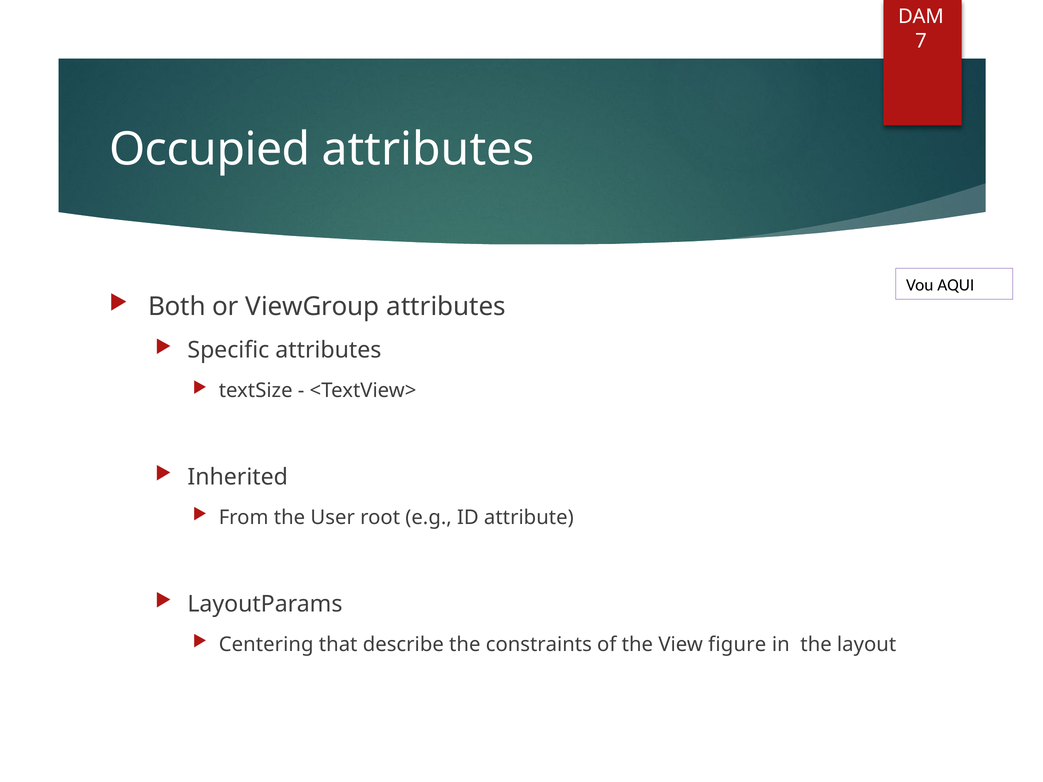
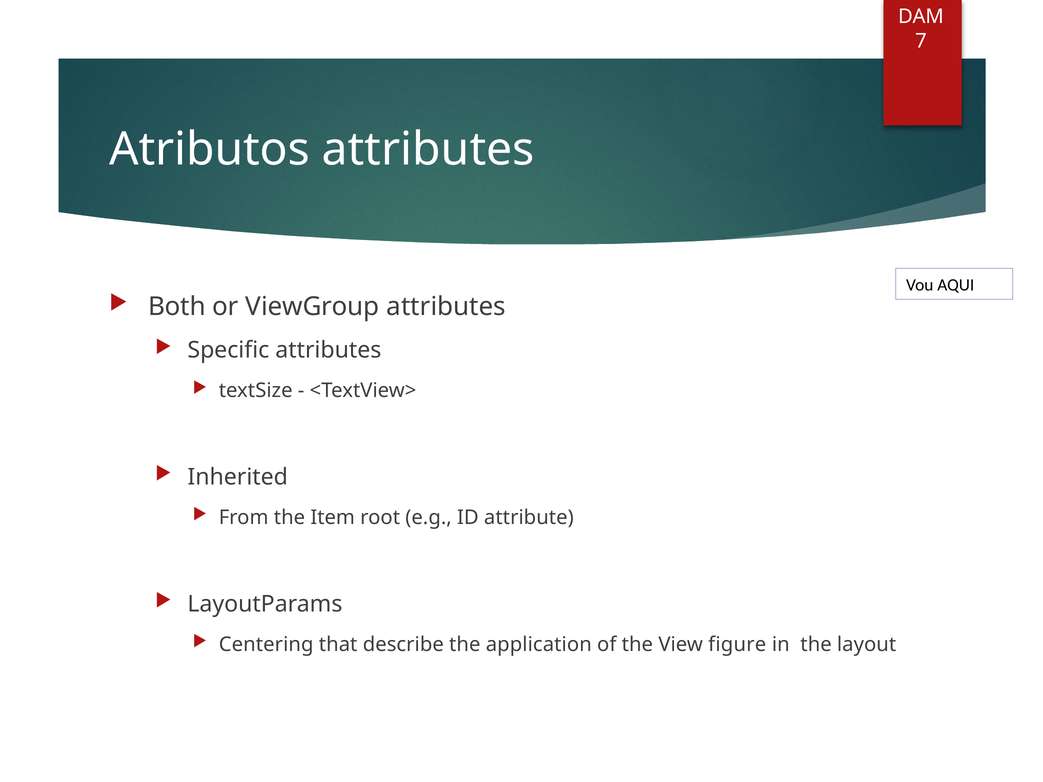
Occupied: Occupied -> Atributos
User: User -> Item
constraints: constraints -> application
